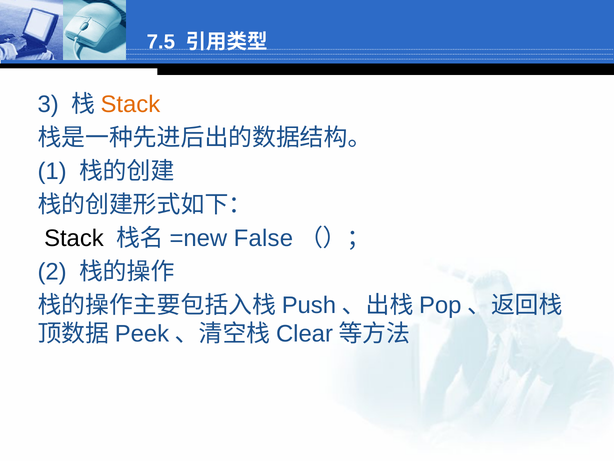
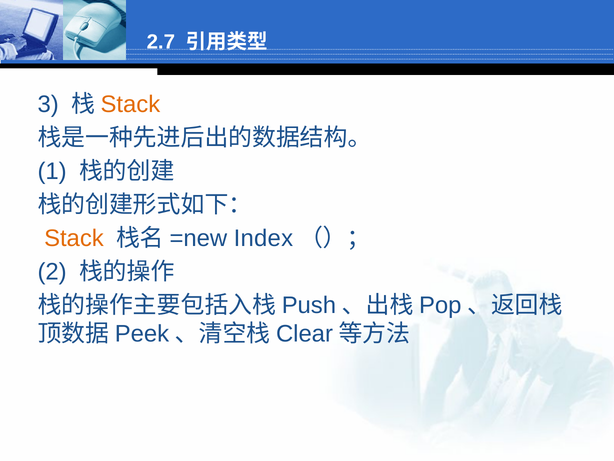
7.5: 7.5 -> 2.7
Stack at (74, 238) colour: black -> orange
False: False -> Index
